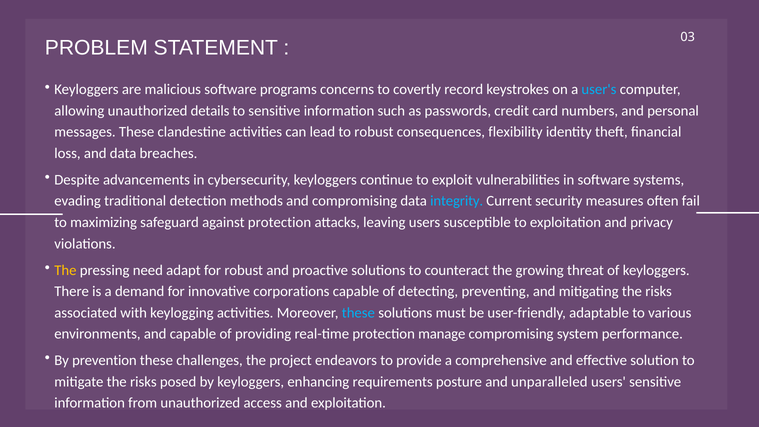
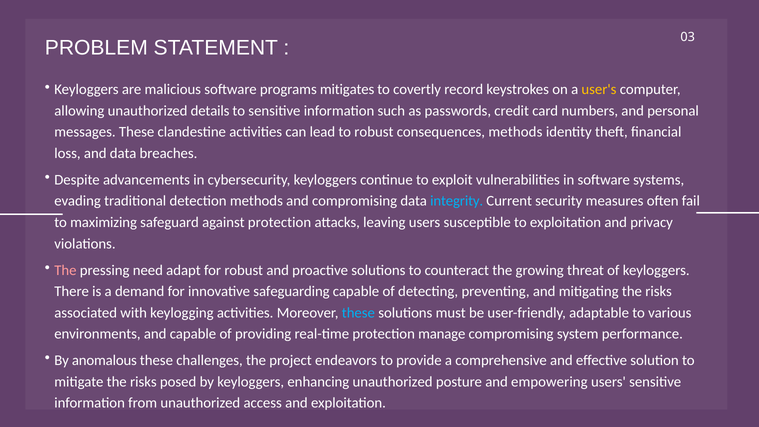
concerns: concerns -> mitigates
user's colour: light blue -> yellow
consequences flexibility: flexibility -> methods
The at (65, 270) colour: yellow -> pink
corporations: corporations -> safeguarding
prevention: prevention -> anomalous
enhancing requirements: requirements -> unauthorized
unparalleled: unparalleled -> empowering
